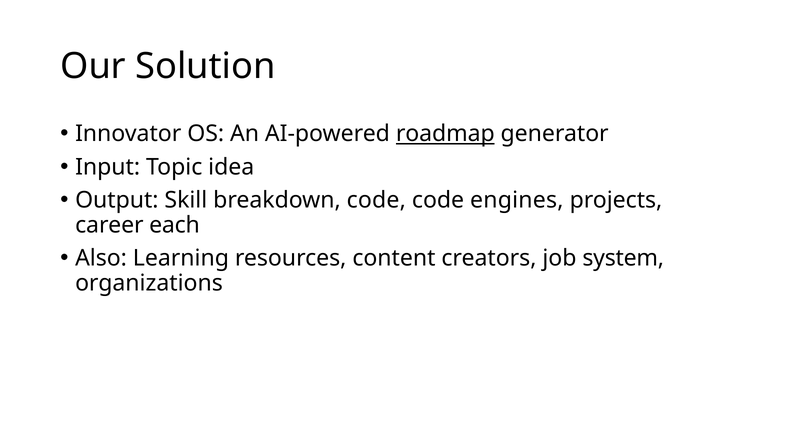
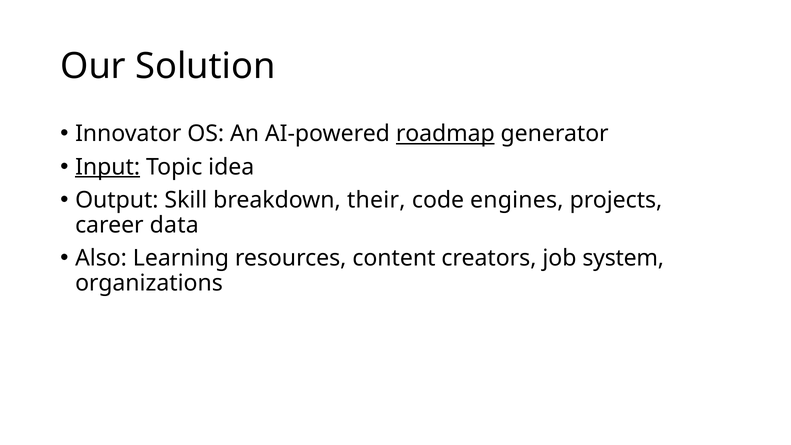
Input underline: none -> present
breakdown code: code -> their
each: each -> data
